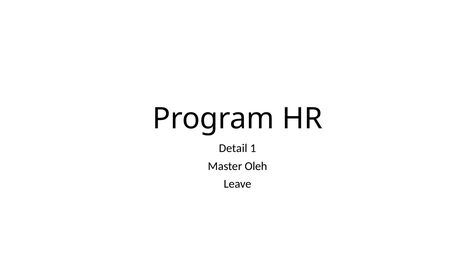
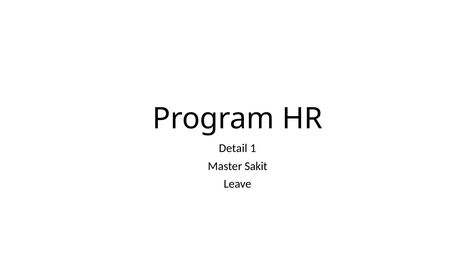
Oleh: Oleh -> Sakit
